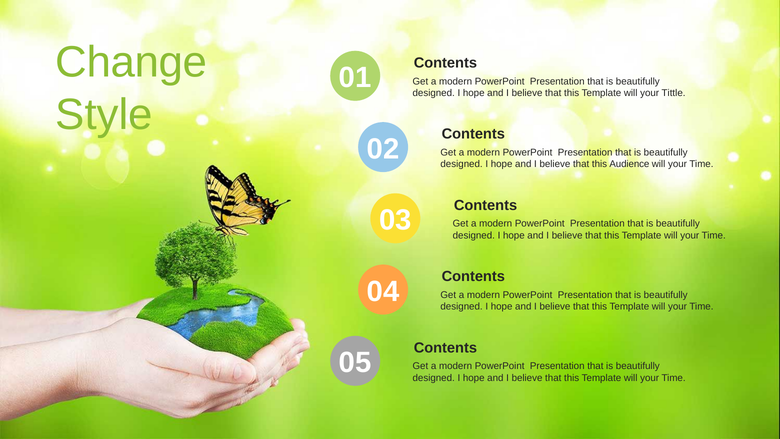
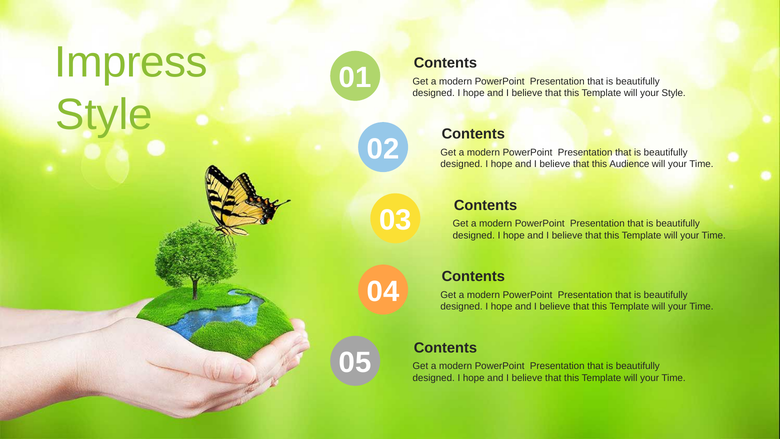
Change: Change -> Impress
your Tittle: Tittle -> Style
